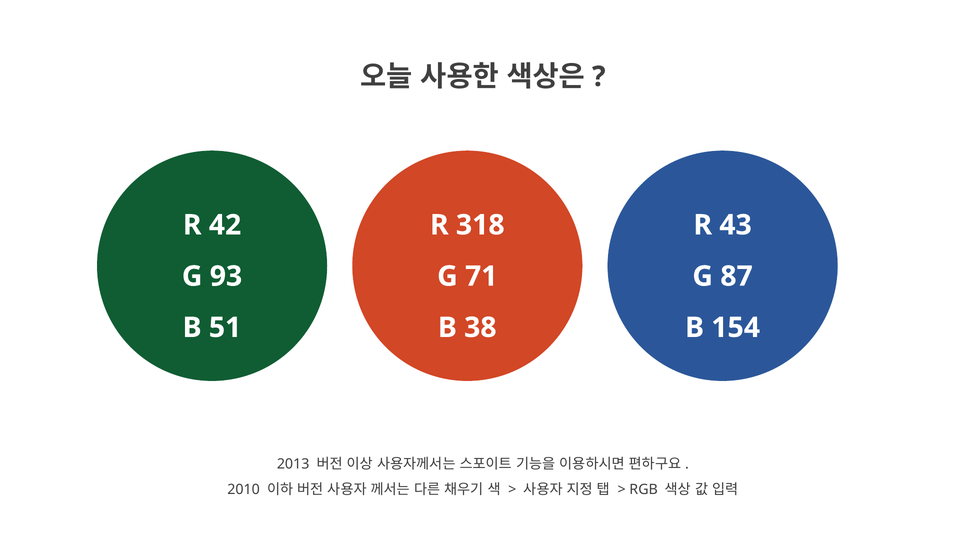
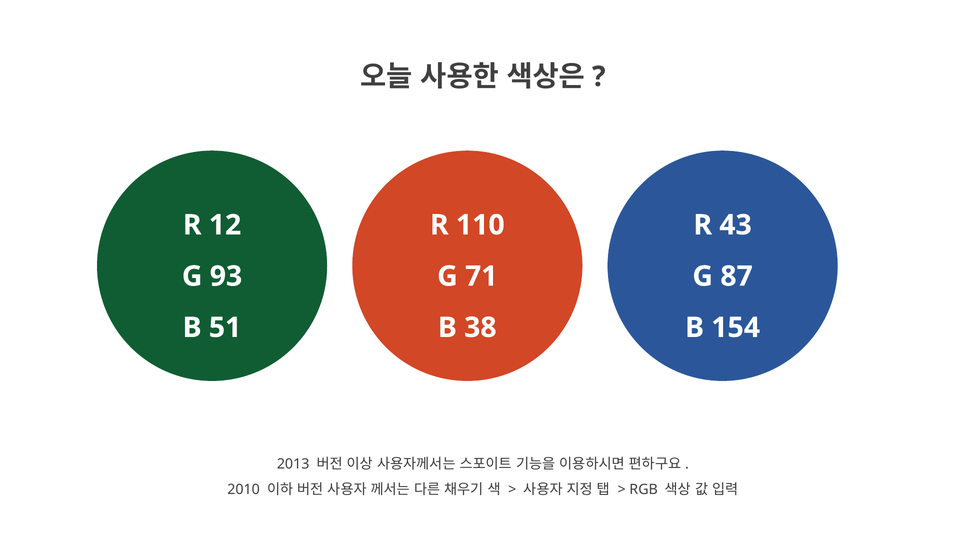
42: 42 -> 12
318: 318 -> 110
